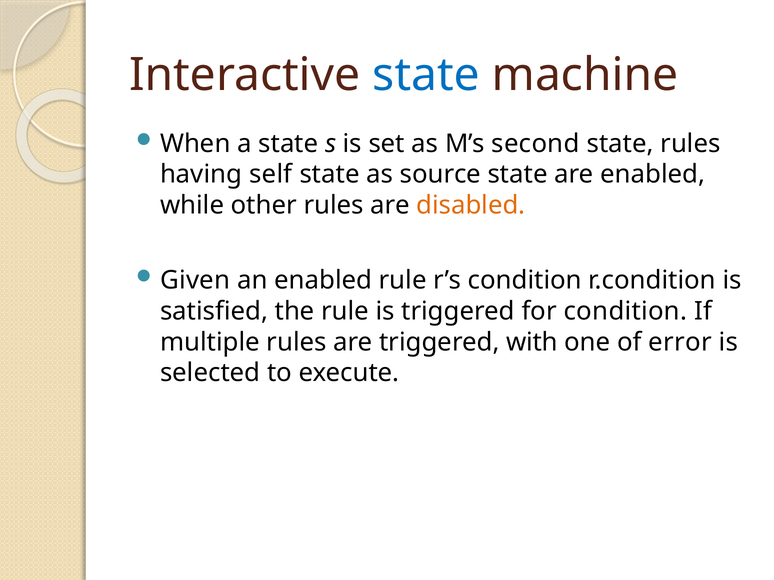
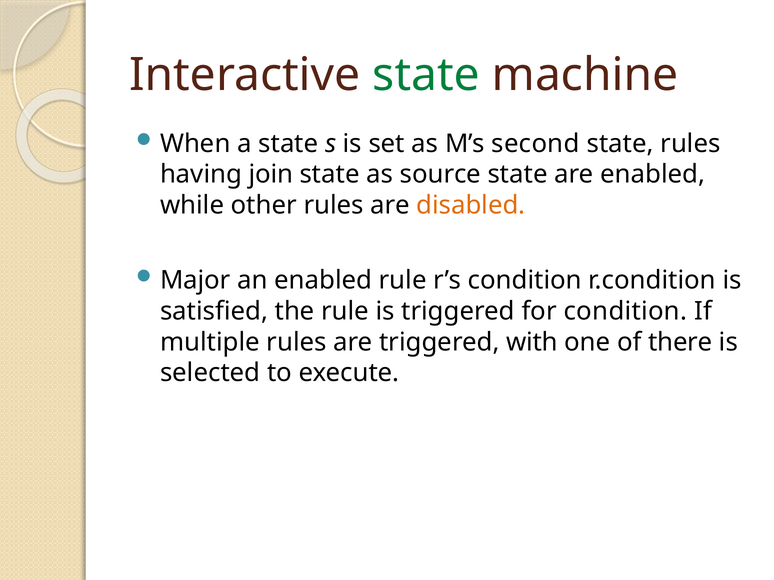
state at (426, 75) colour: blue -> green
self: self -> join
Given: Given -> Major
error: error -> there
